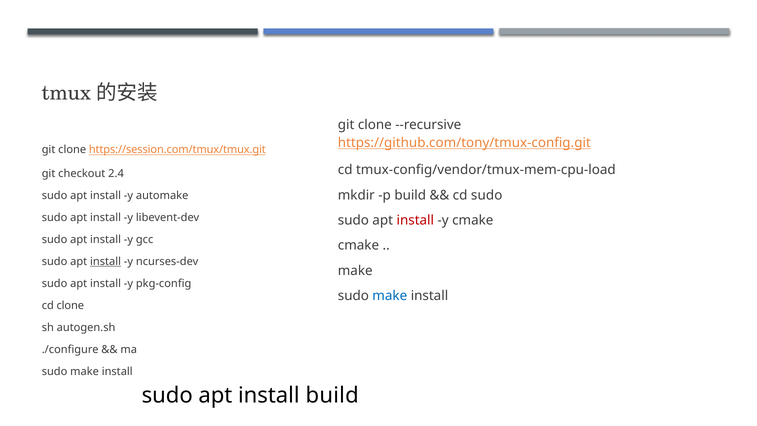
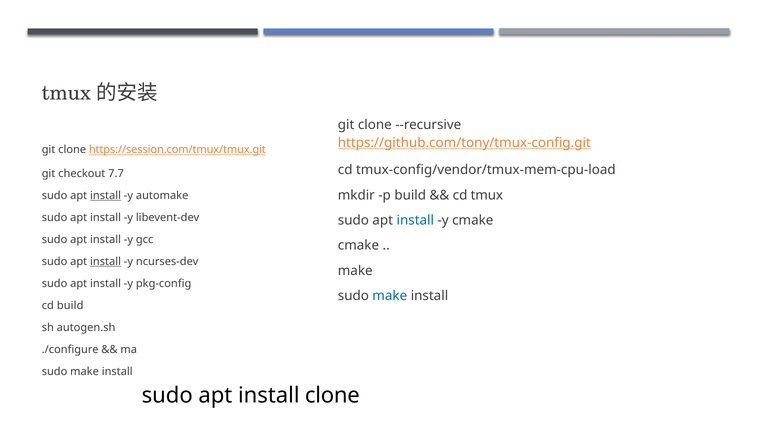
2.4: 2.4 -> 7.7
cd sudo: sudo -> tmux
install at (106, 195) underline: none -> present
install at (415, 220) colour: red -> blue
cd clone: clone -> build
install build: build -> clone
